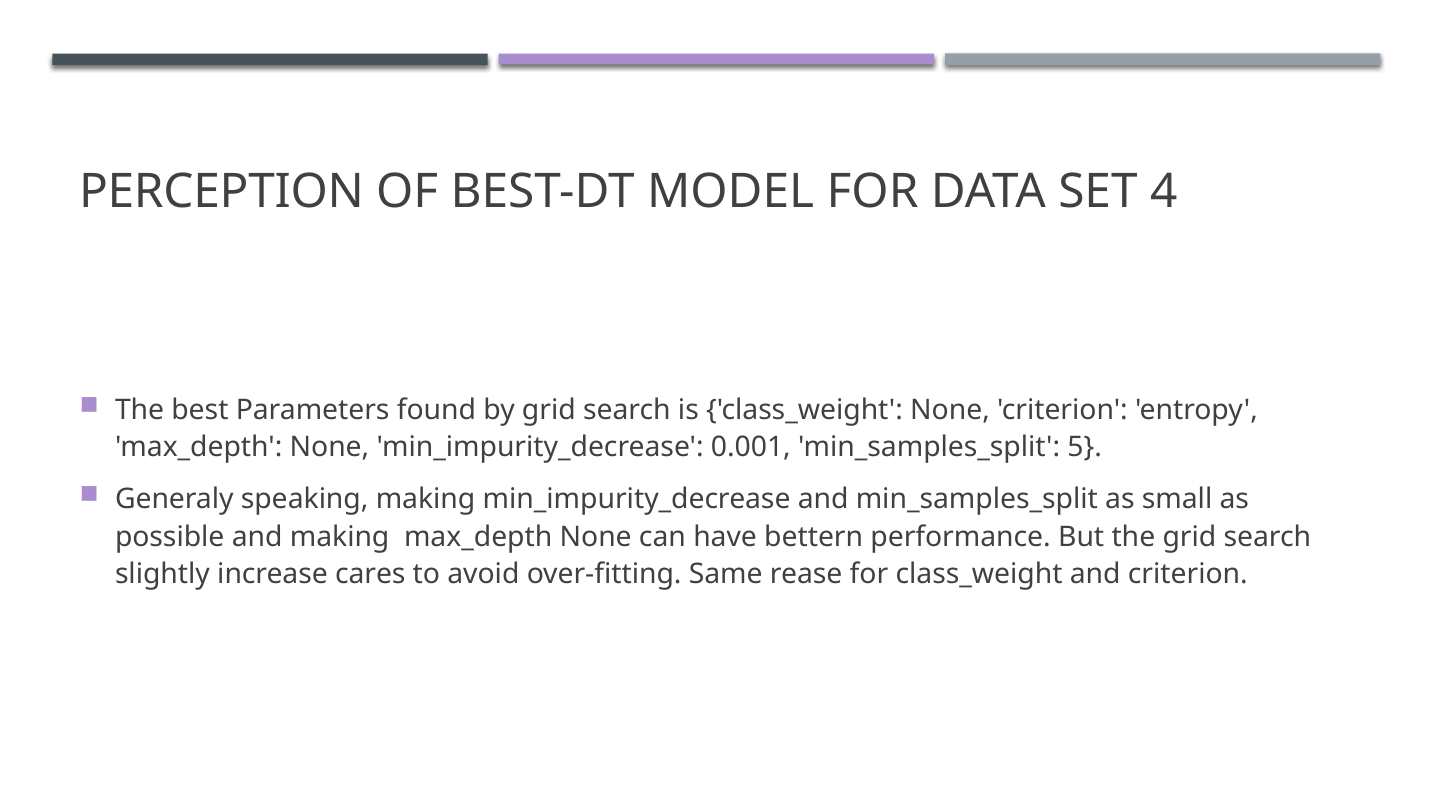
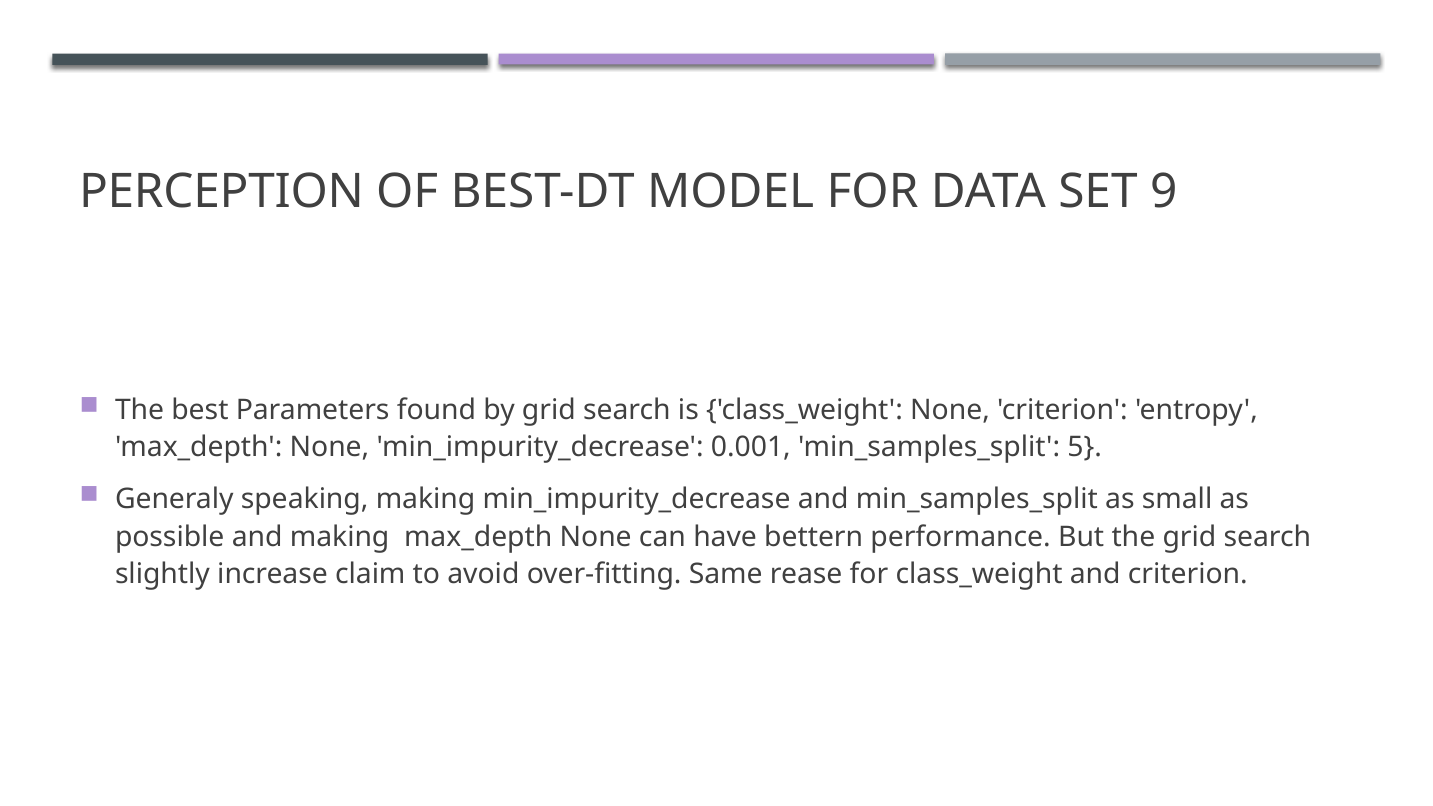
4: 4 -> 9
cares: cares -> claim
